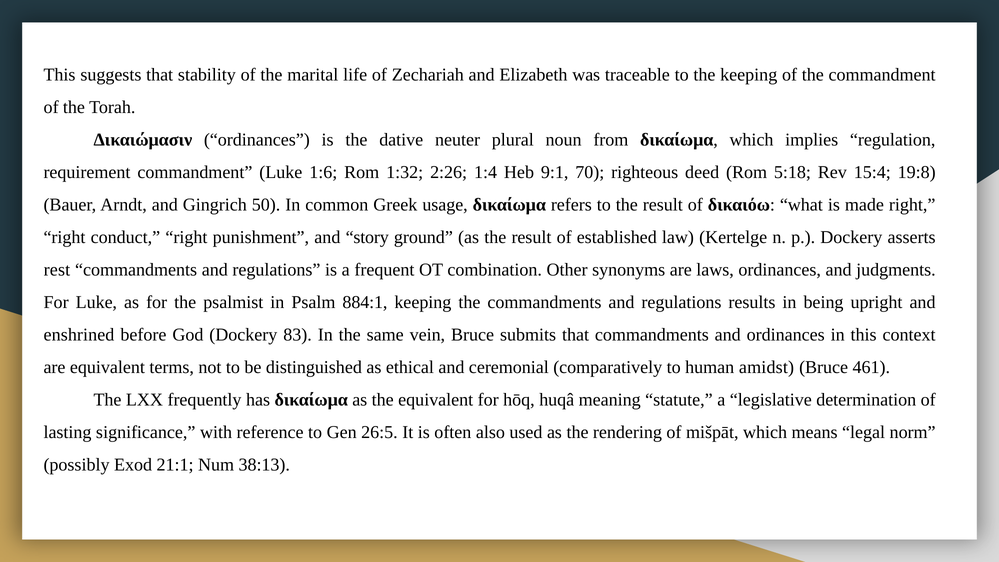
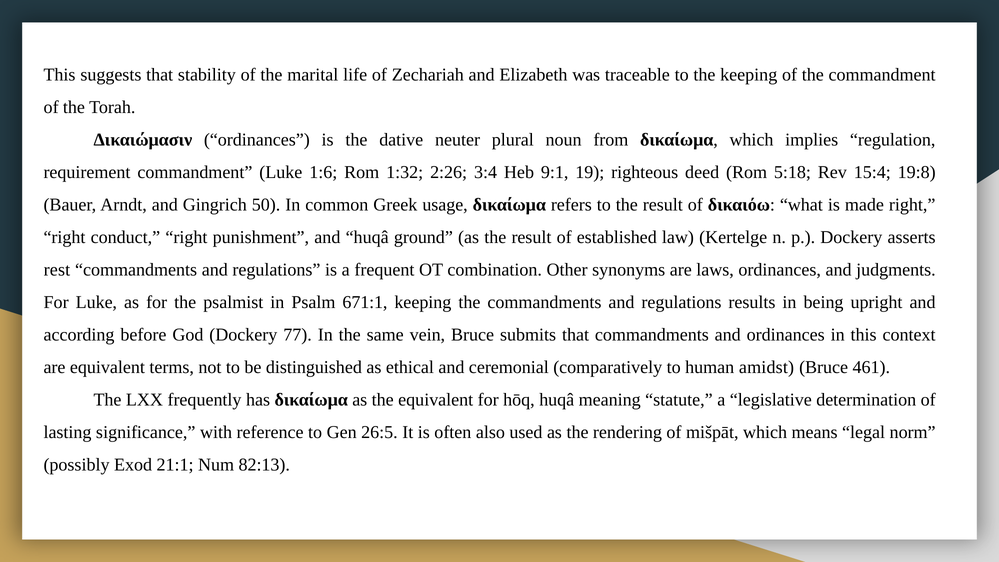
1:4: 1:4 -> 3:4
70: 70 -> 19
and story: story -> huqâ
884:1: 884:1 -> 671:1
enshrined: enshrined -> according
83: 83 -> 77
38:13: 38:13 -> 82:13
